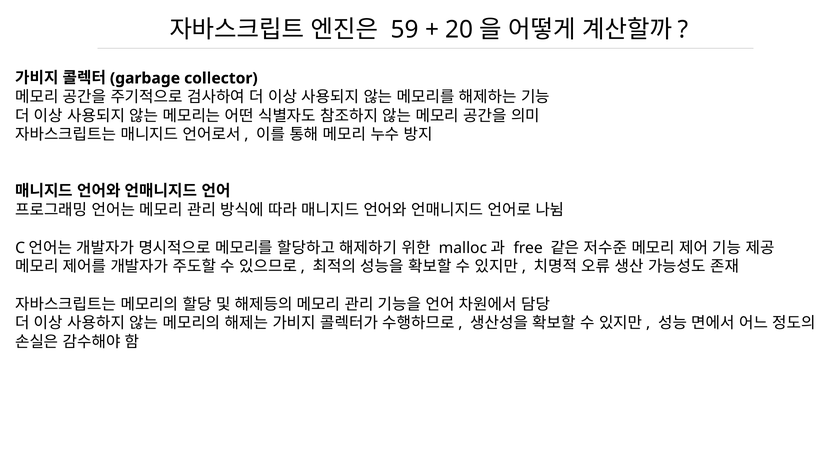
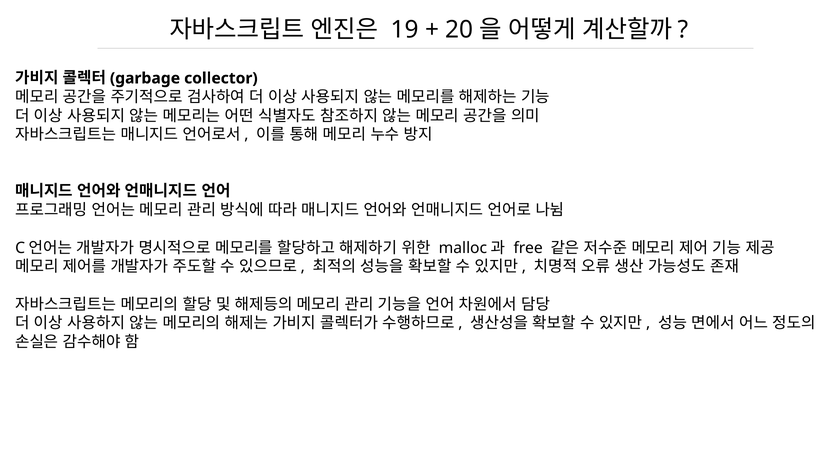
59: 59 -> 19
